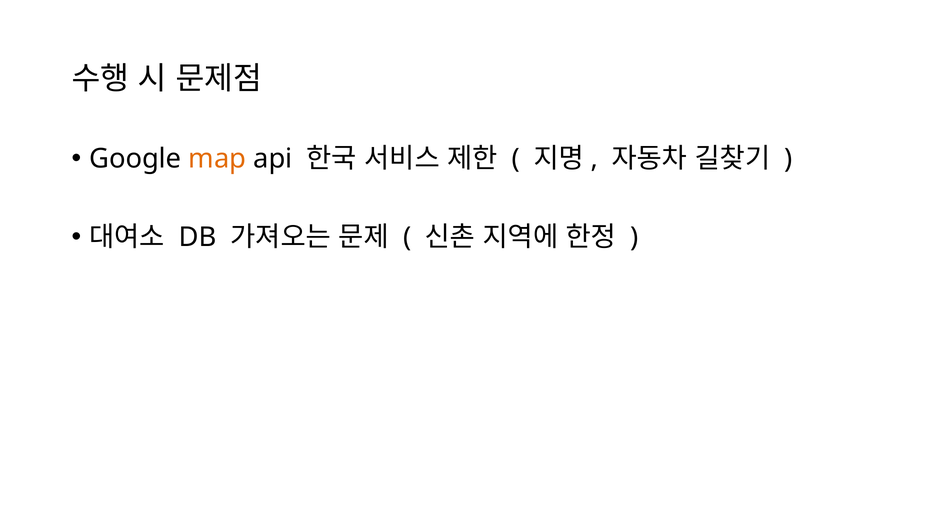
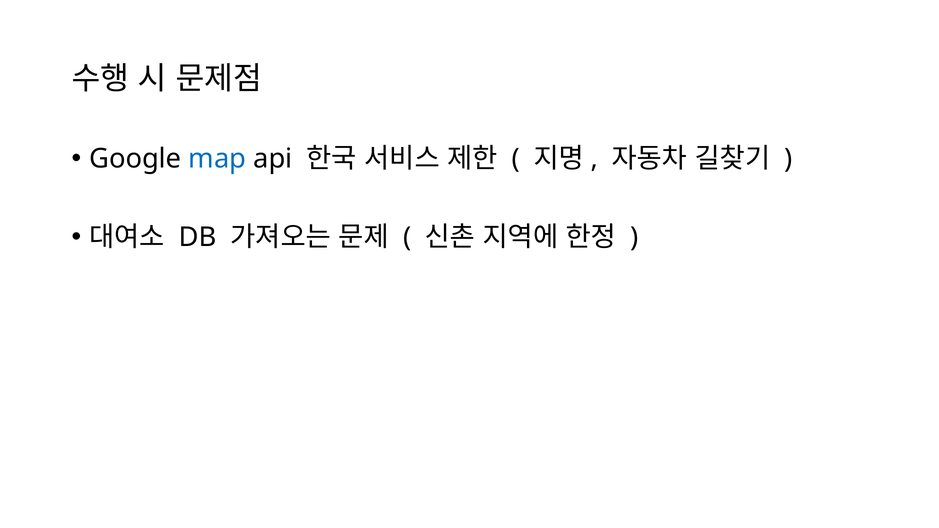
map colour: orange -> blue
